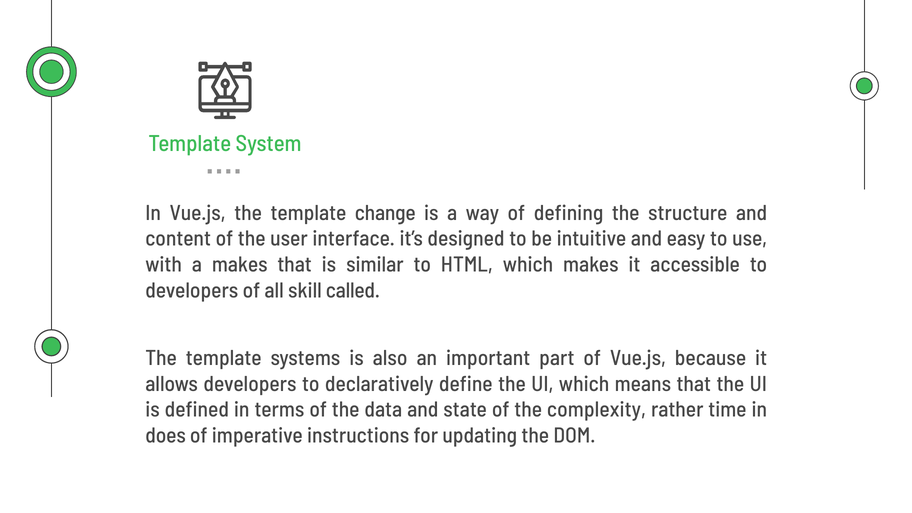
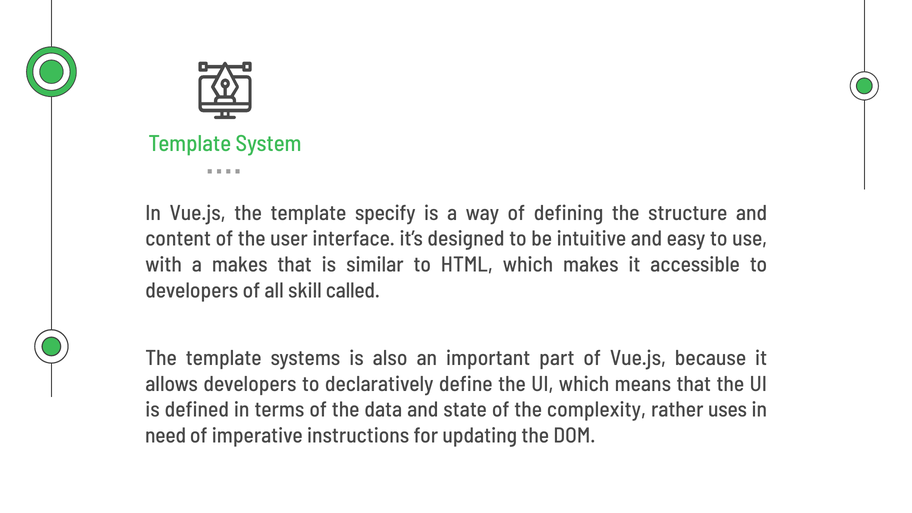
change: change -> specify
time: time -> uses
does: does -> need
